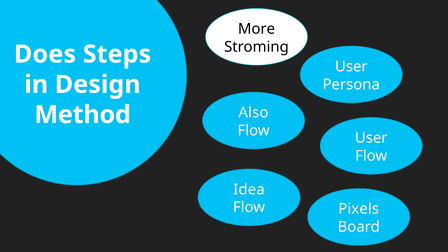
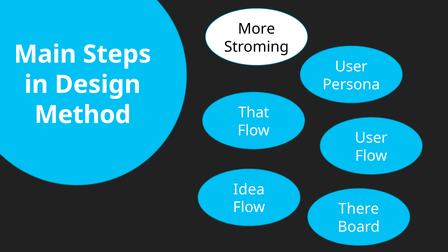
Does: Does -> Main
Also: Also -> That
Pixels: Pixels -> There
